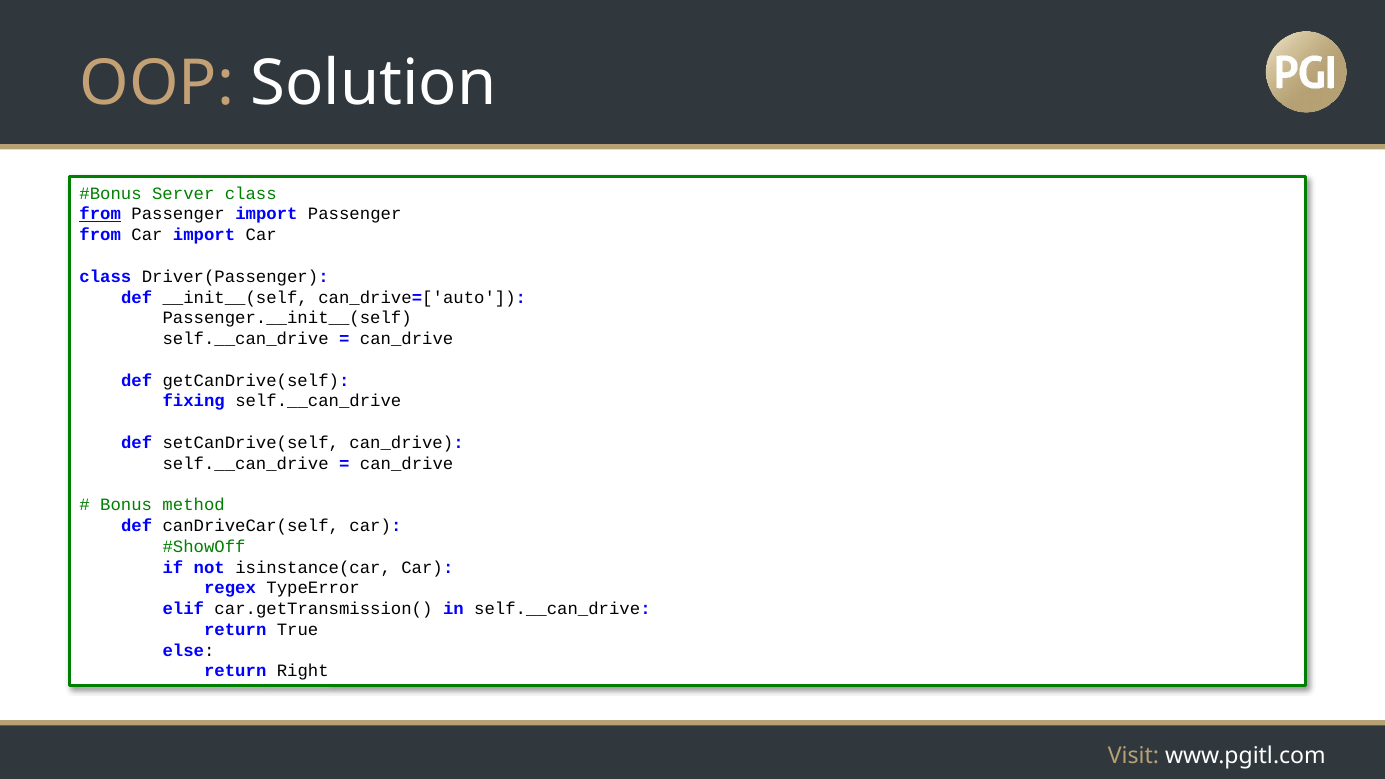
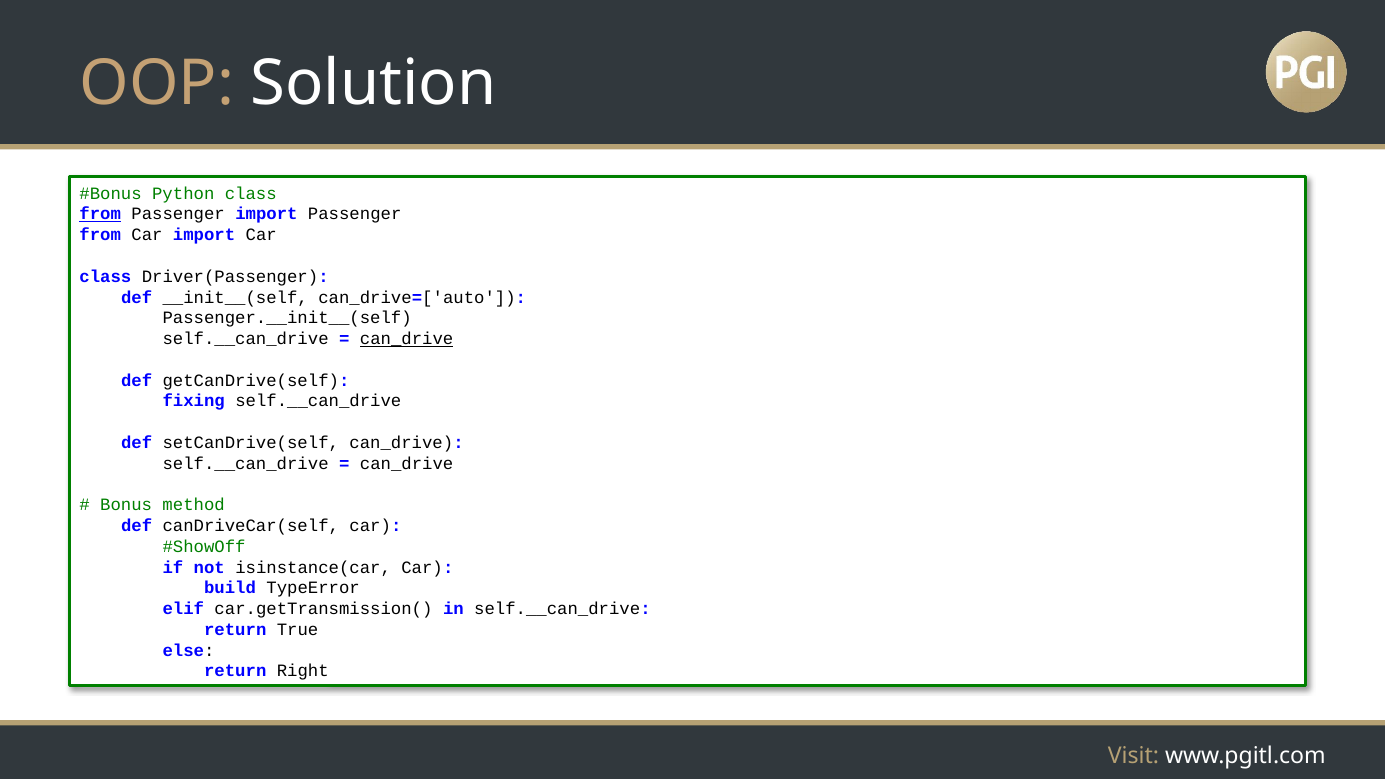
Server: Server -> Python
can_drive at (407, 339) underline: none -> present
regex: regex -> build
